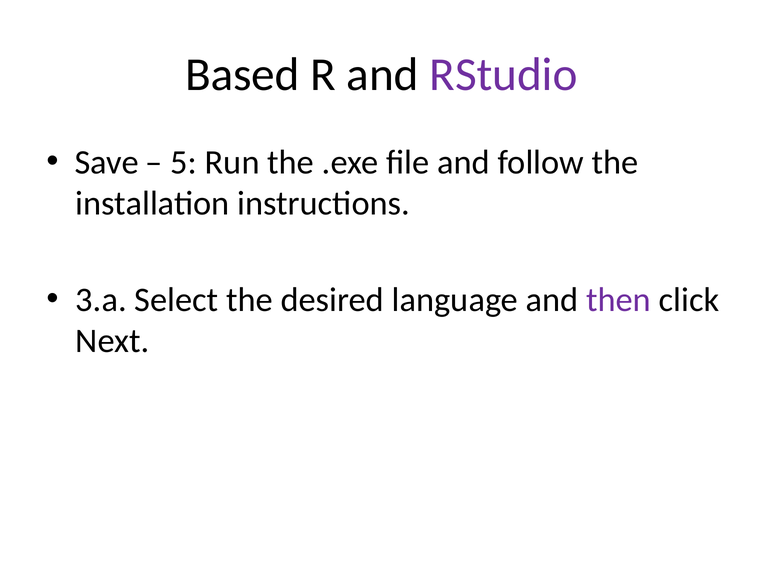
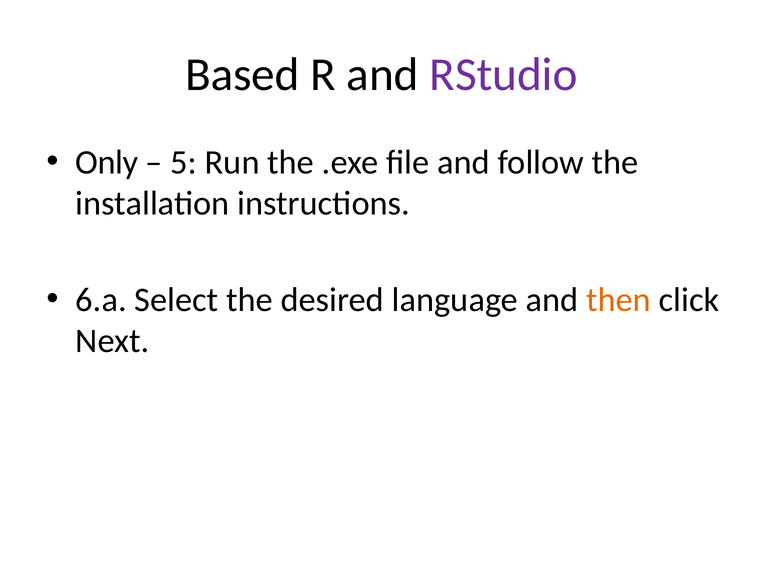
Save: Save -> Only
3.a: 3.a -> 6.a
then colour: purple -> orange
